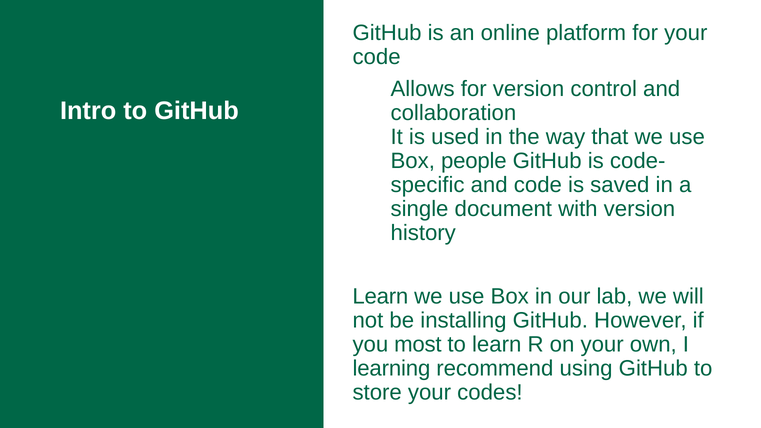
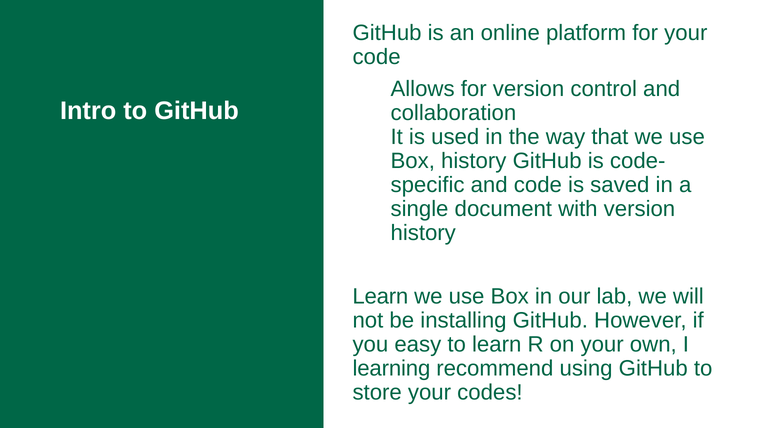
Box people: people -> history
most: most -> easy
